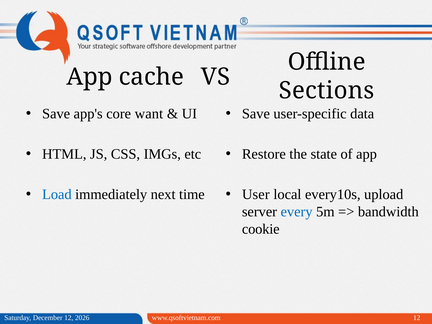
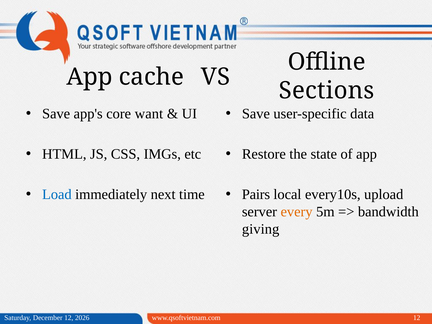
User: User -> Pairs
every colour: blue -> orange
cookie: cookie -> giving
